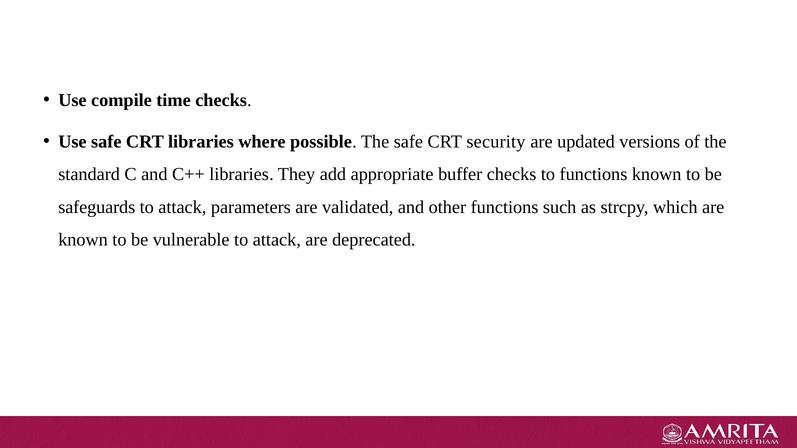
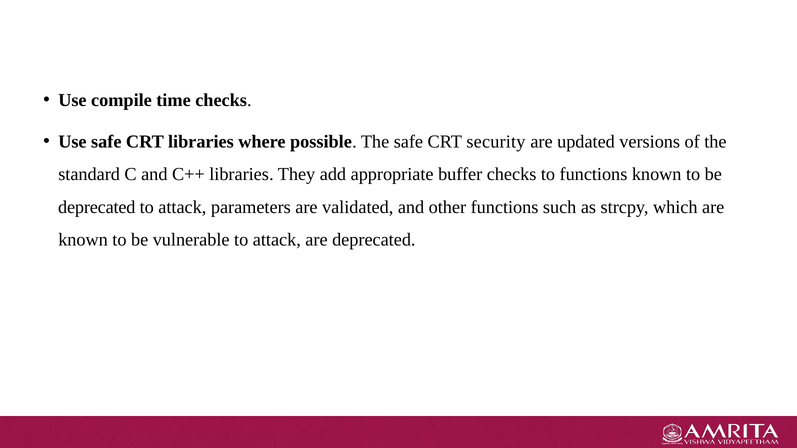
safeguards at (97, 207): safeguards -> deprecated
